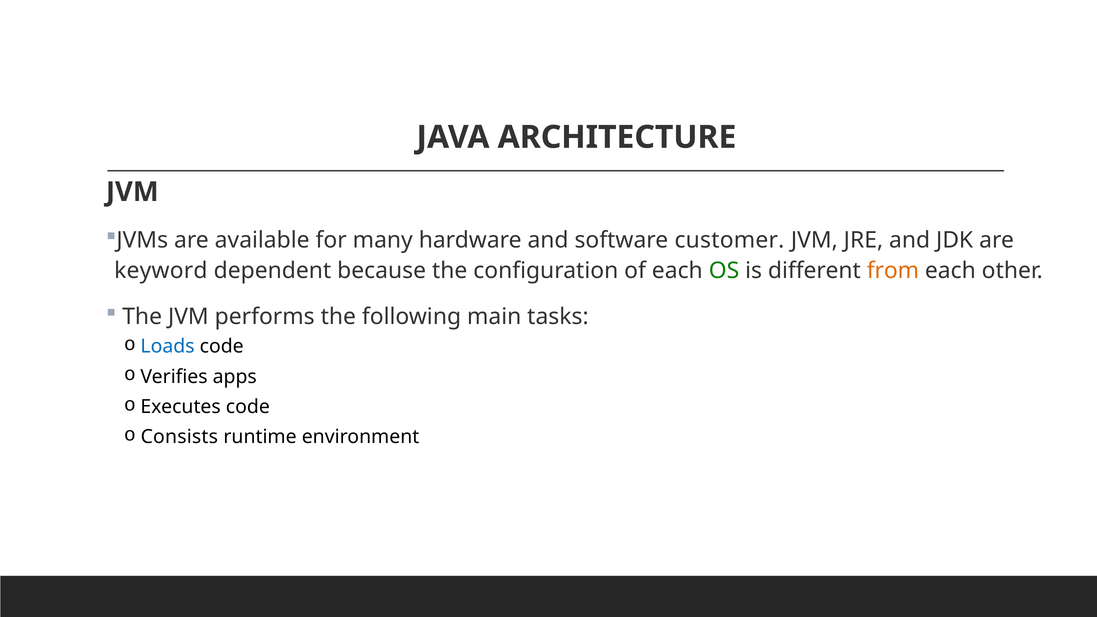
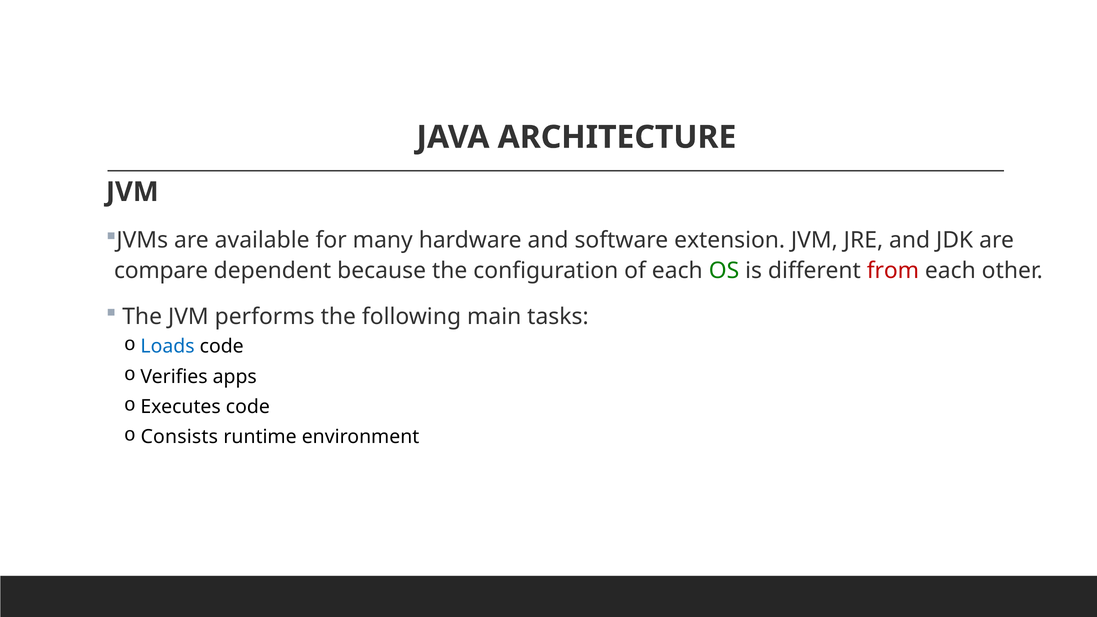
customer: customer -> extension
keyword: keyword -> compare
from colour: orange -> red
